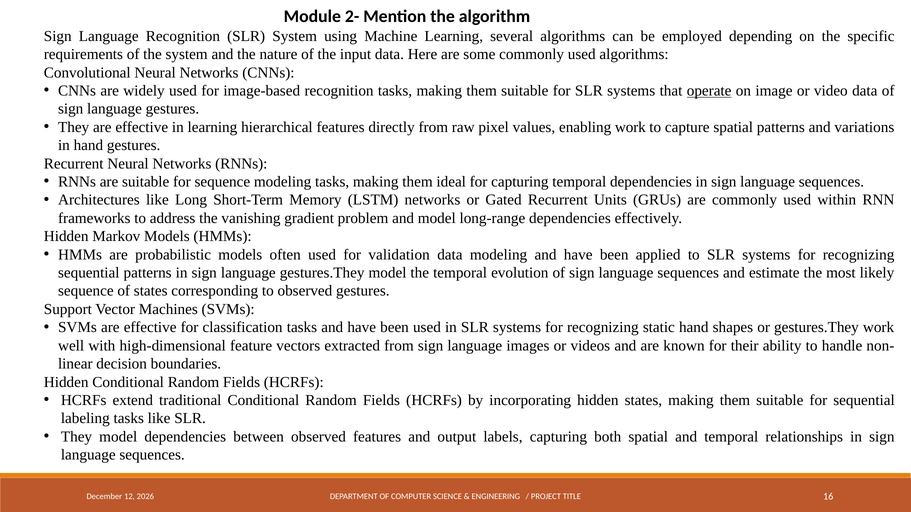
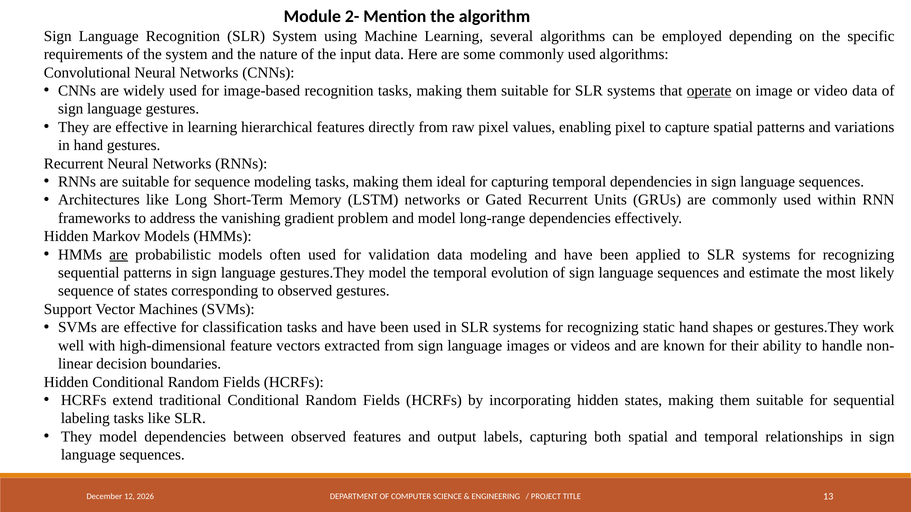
enabling work: work -> pixel
are at (119, 255) underline: none -> present
16: 16 -> 13
